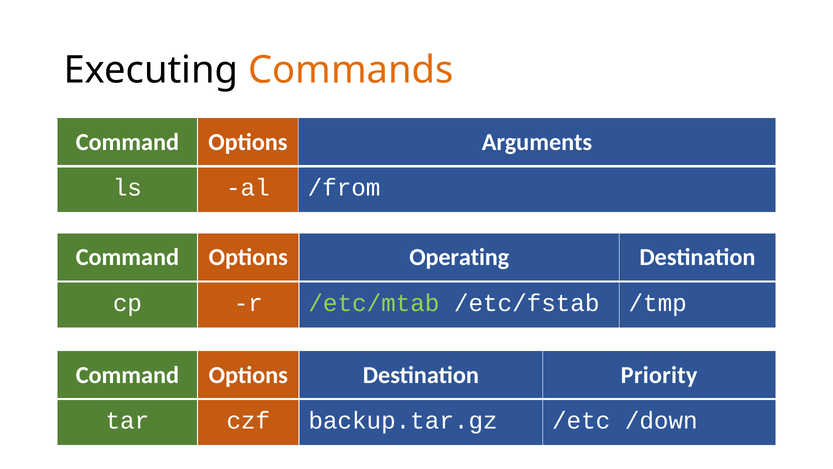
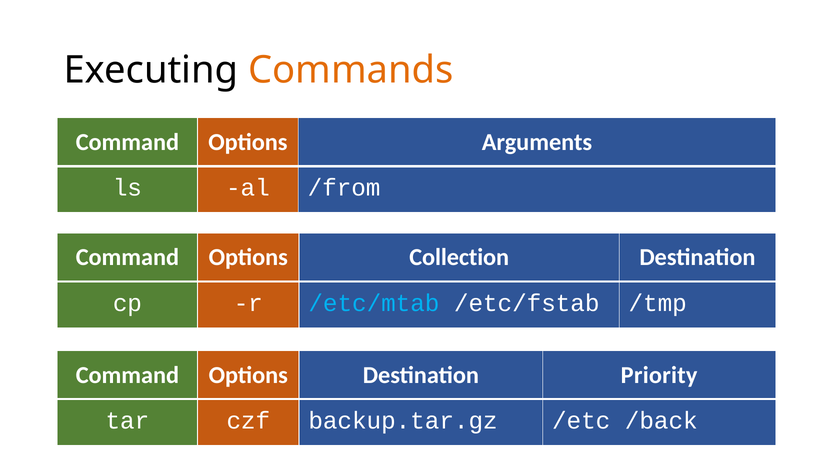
Operating: Operating -> Collection
/etc/mtab colour: light green -> light blue
/down: /down -> /back
